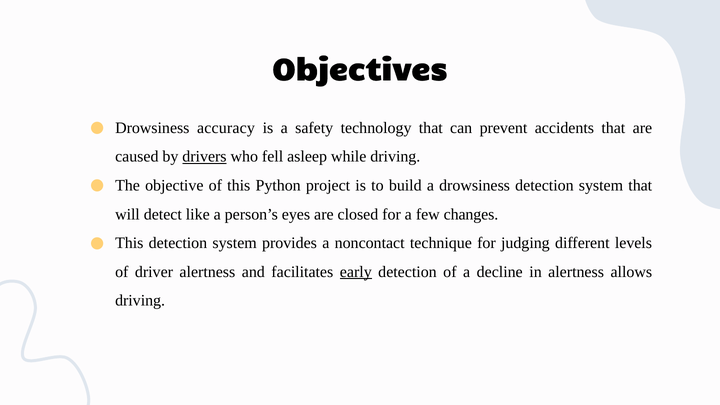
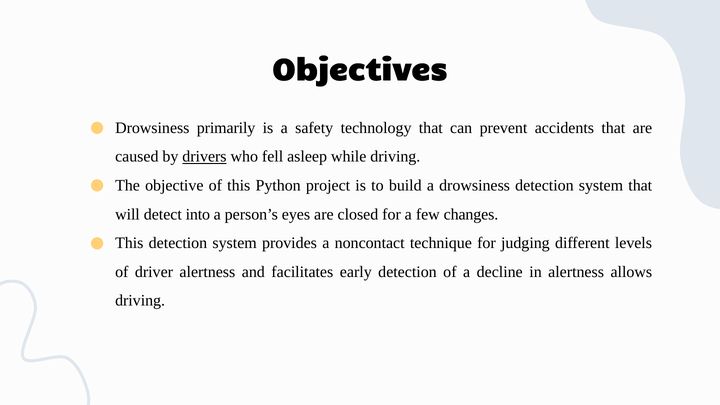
accuracy: accuracy -> primarily
like: like -> into
early underline: present -> none
